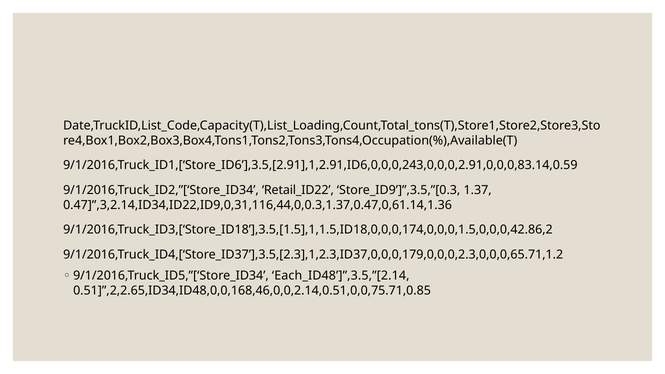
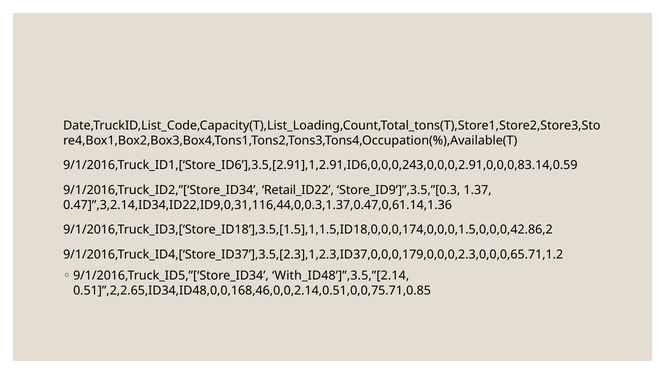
Each_ID48’]”,3.5,”[2.14: Each_ID48’]”,3.5,”[2.14 -> With_ID48’]”,3.5,”[2.14
